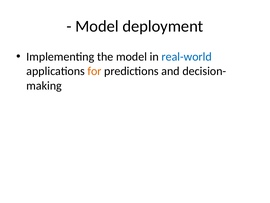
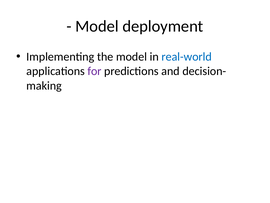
for colour: orange -> purple
